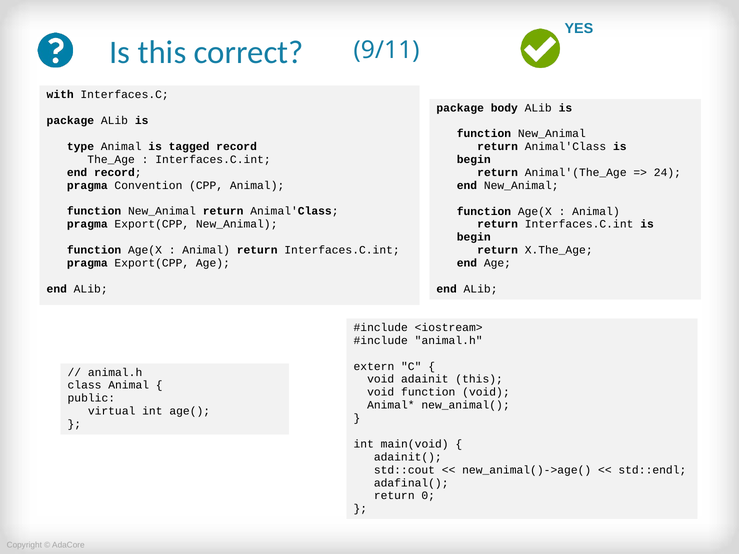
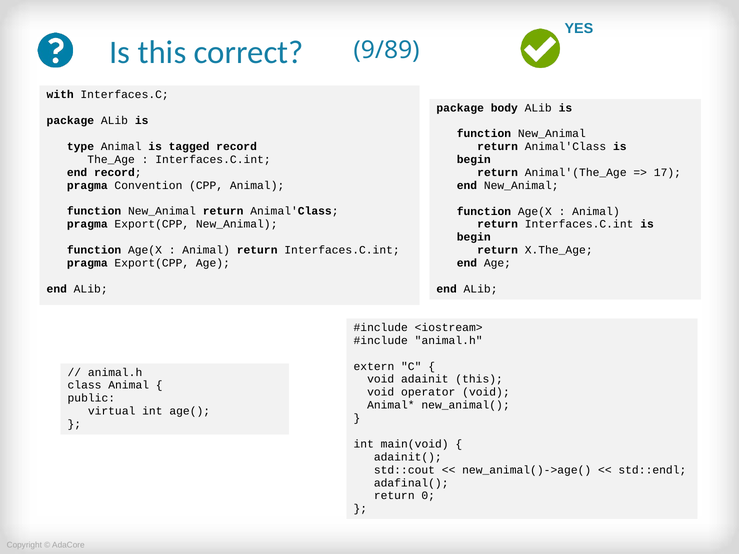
9/11: 9/11 -> 9/89
24: 24 -> 17
void function: function -> operator
